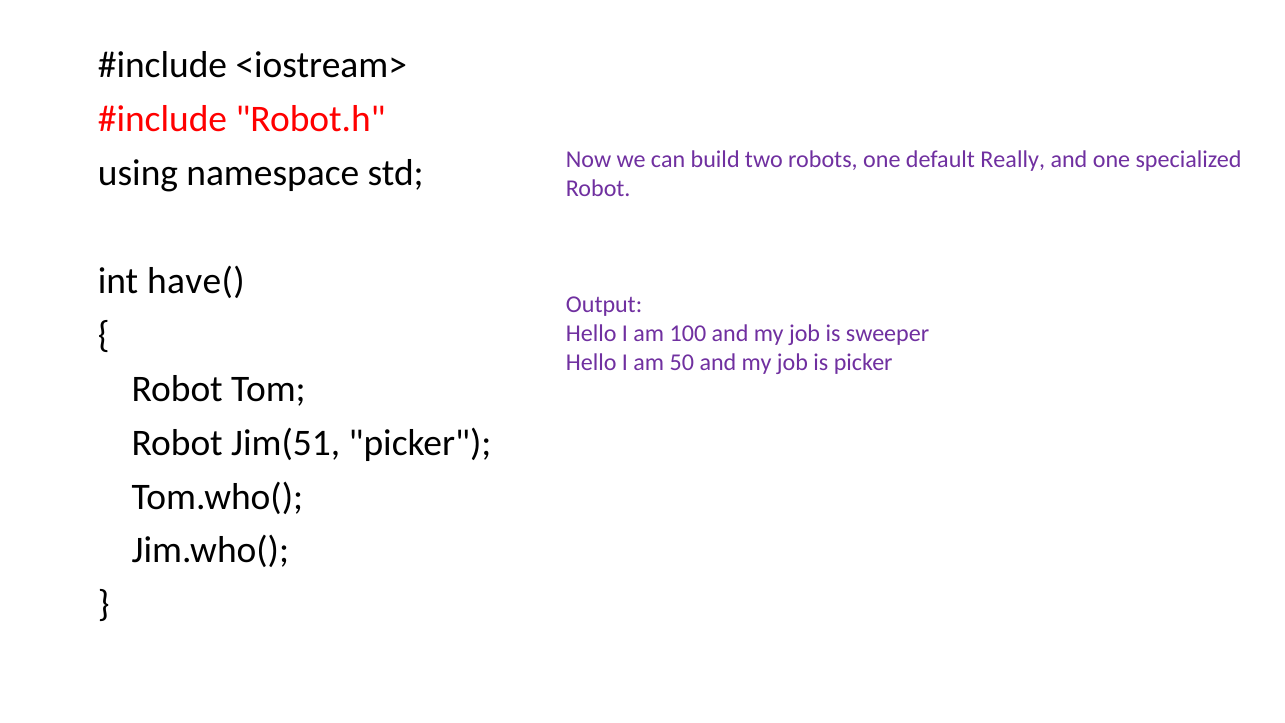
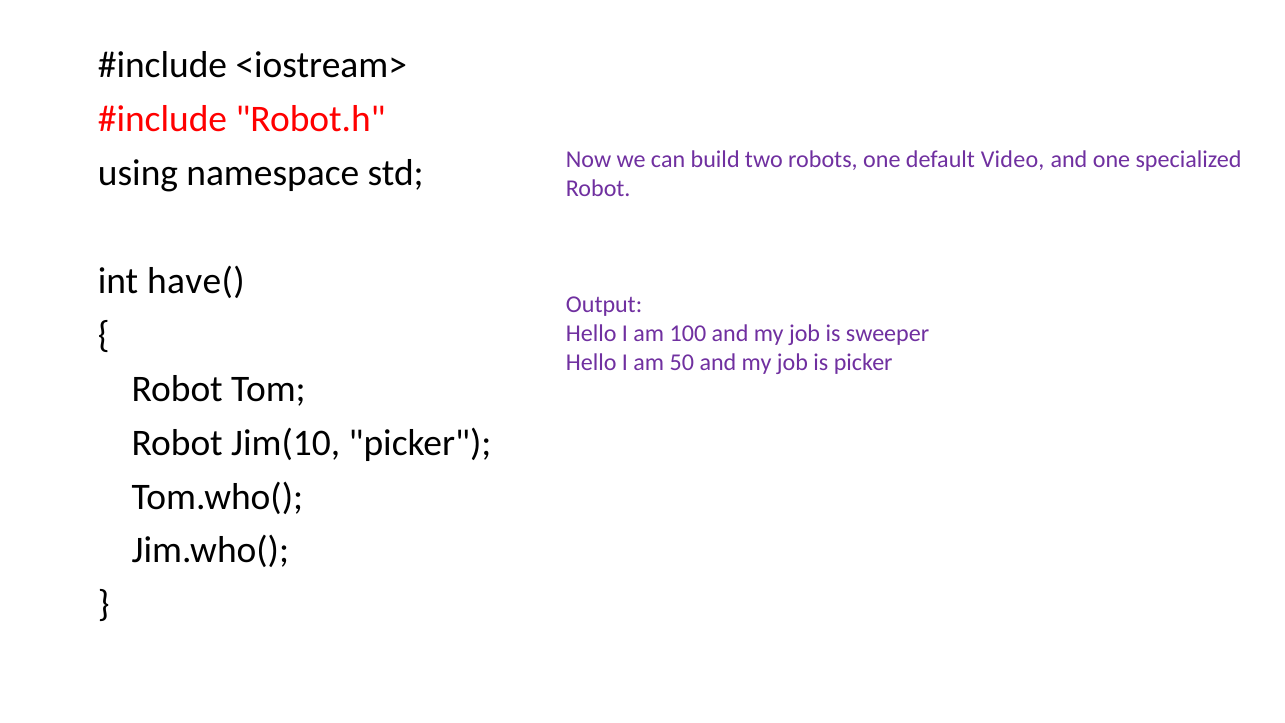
Really: Really -> Video
Jim(51: Jim(51 -> Jim(10
